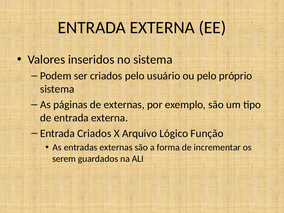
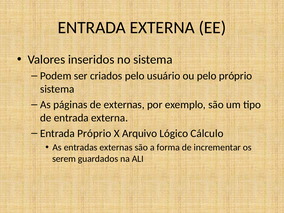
Entrada Criados: Criados -> Próprio
Função: Função -> Cálculo
